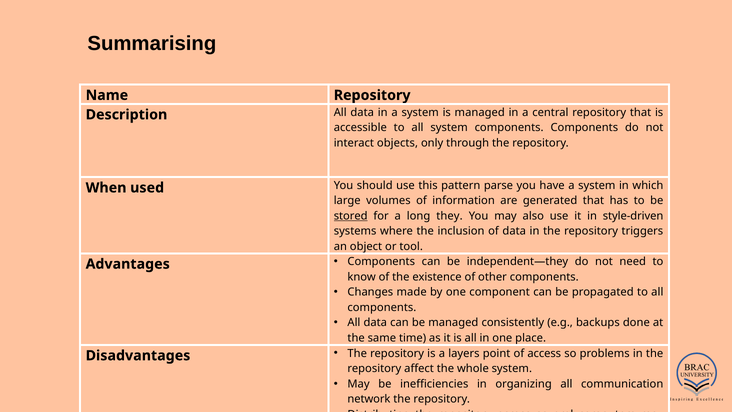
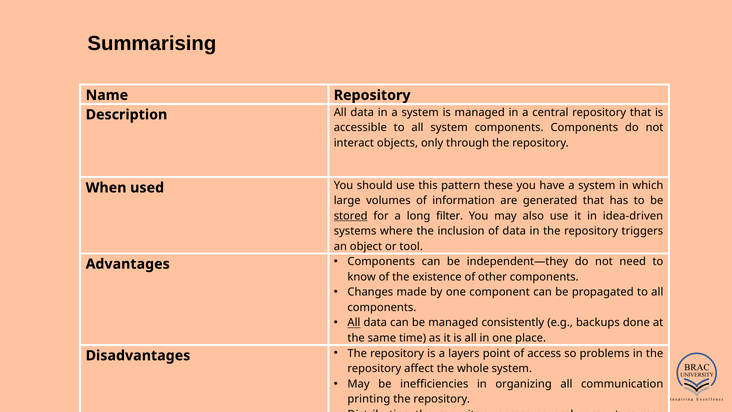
parse: parse -> these
they: they -> filter
style-driven: style-driven -> idea-driven
All at (354, 323) underline: none -> present
network: network -> printing
